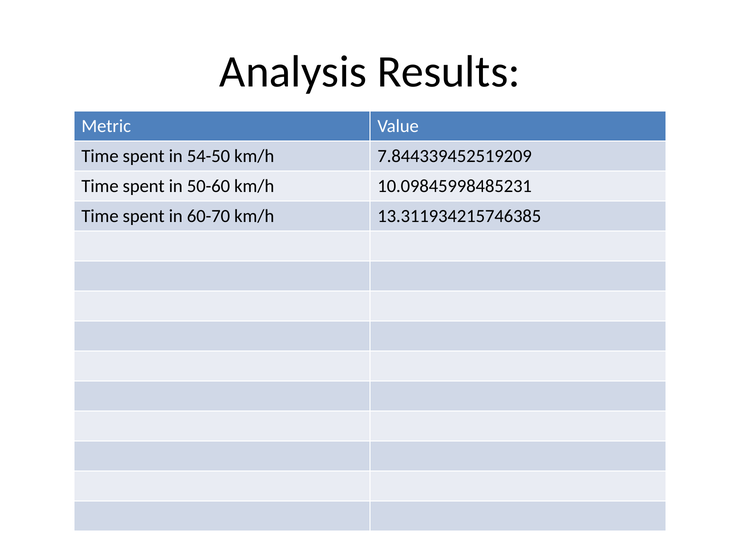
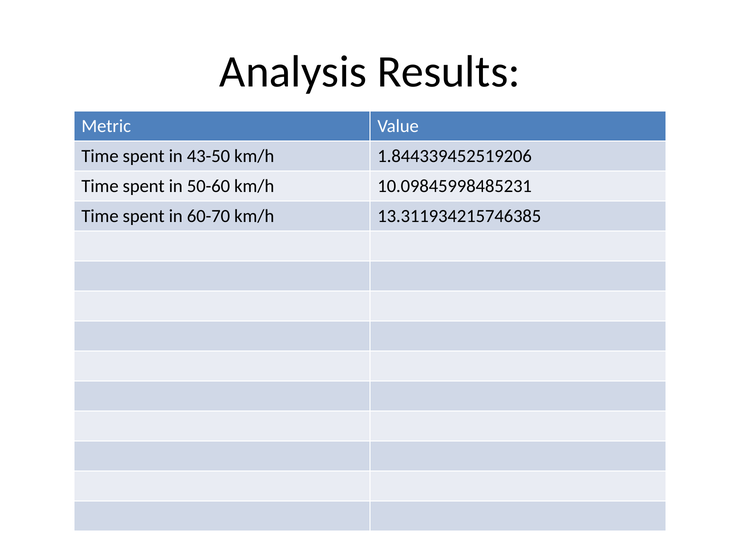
54-50: 54-50 -> 43-50
7.844339452519209: 7.844339452519209 -> 1.844339452519206
